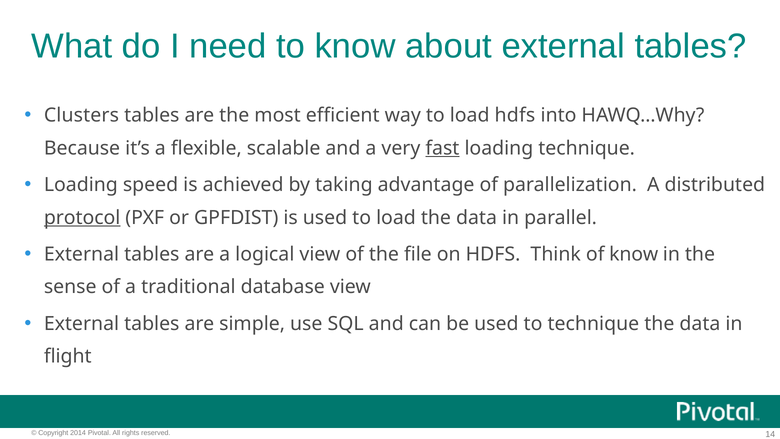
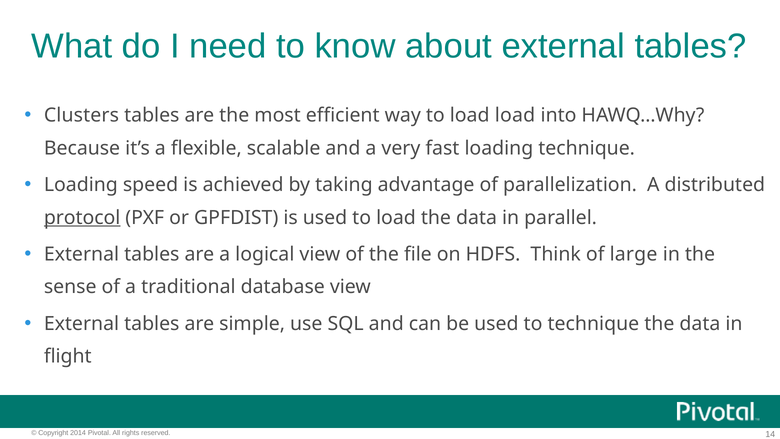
load hdfs: hdfs -> load
fast underline: present -> none
of know: know -> large
